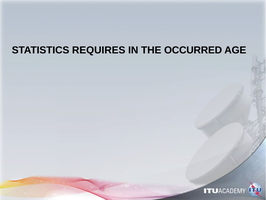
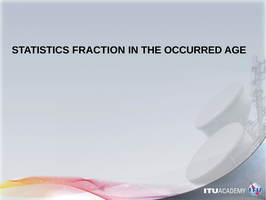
REQUIRES: REQUIRES -> FRACTION
